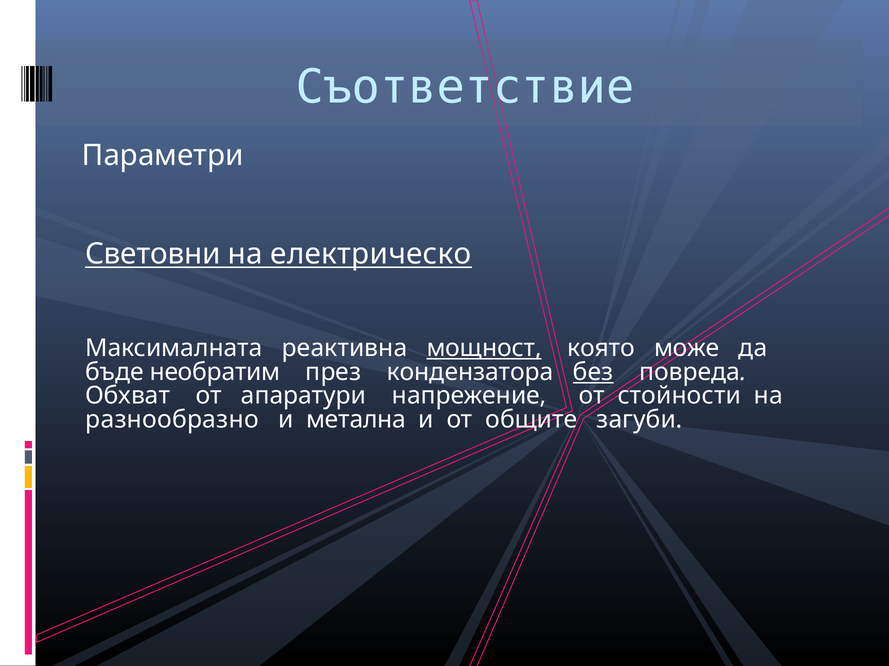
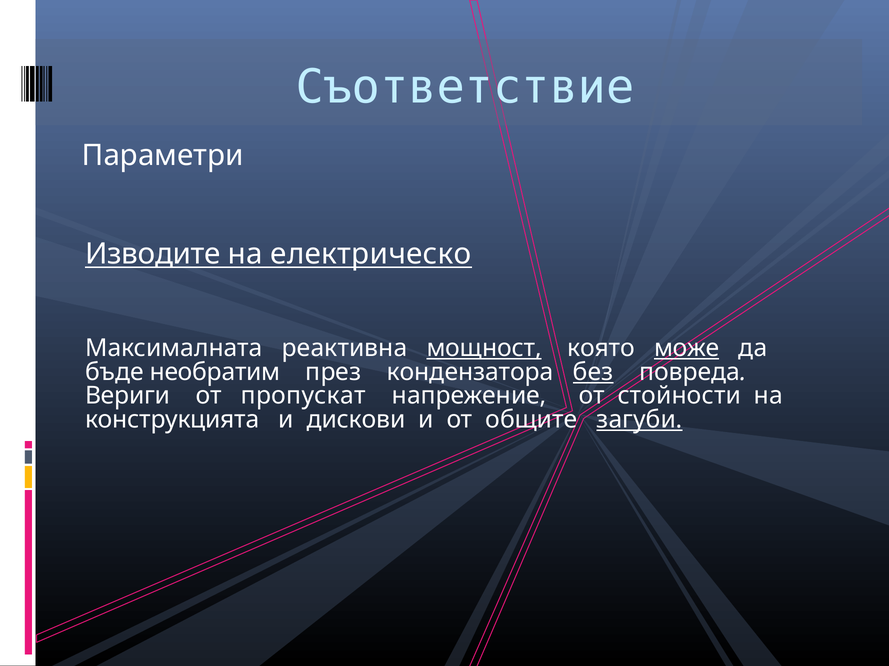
Световни: Световни -> Изводите
може underline: none -> present
Обхват: Обхват -> Вериги
апаратури: апаратури -> пропускат
разнообразно: разнообразно -> конструкцията
метална: метална -> дискови
загуби underline: none -> present
